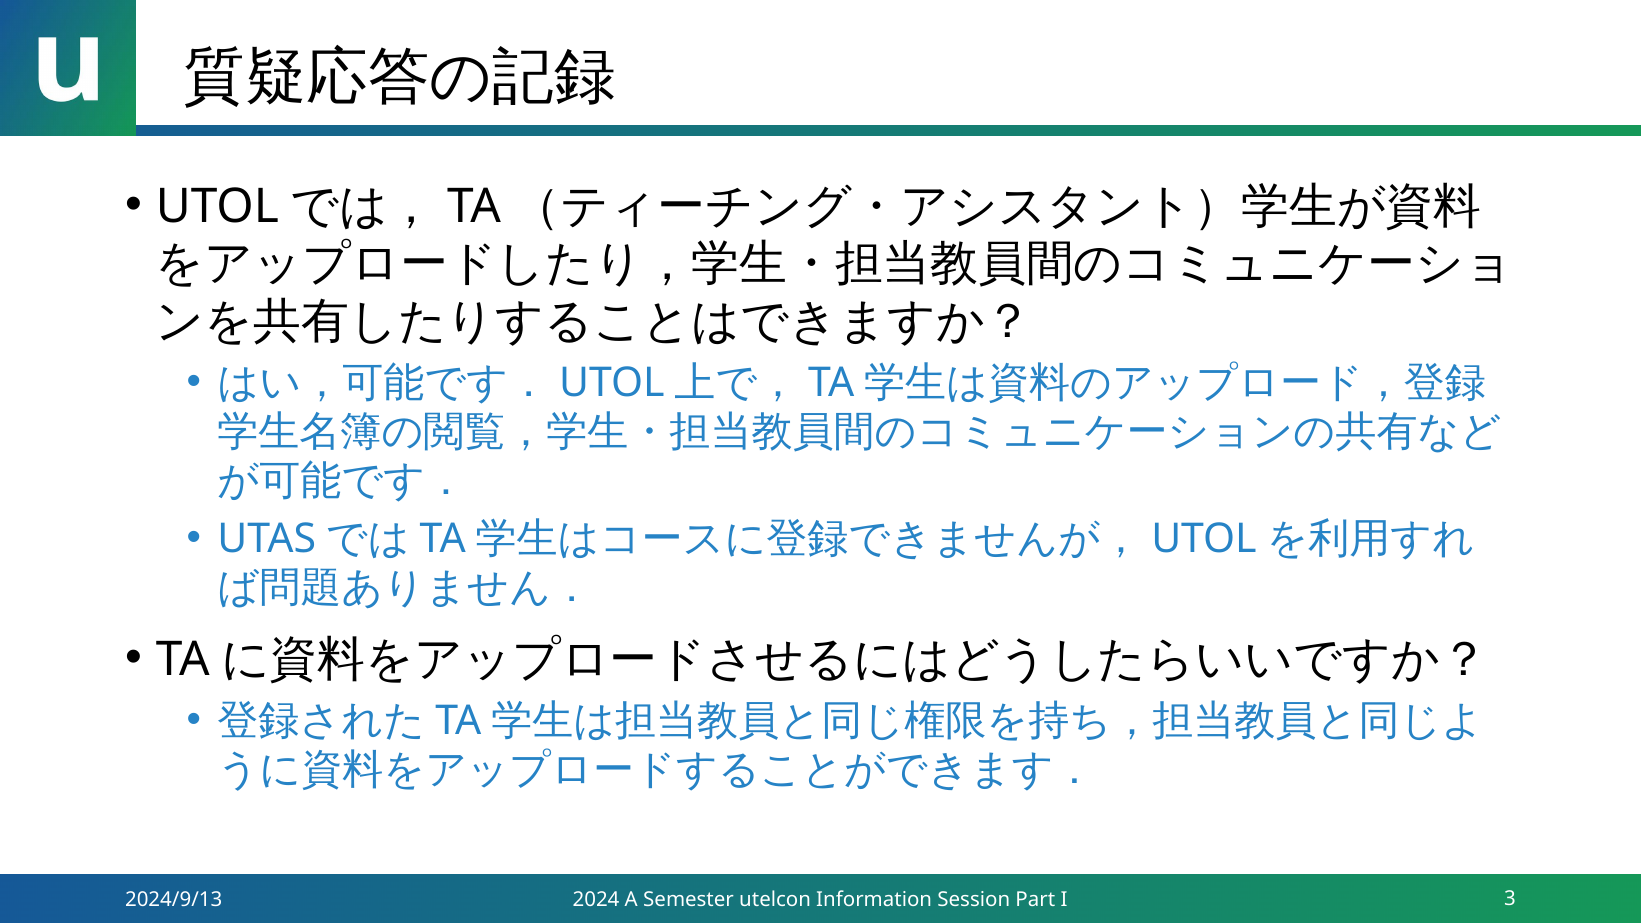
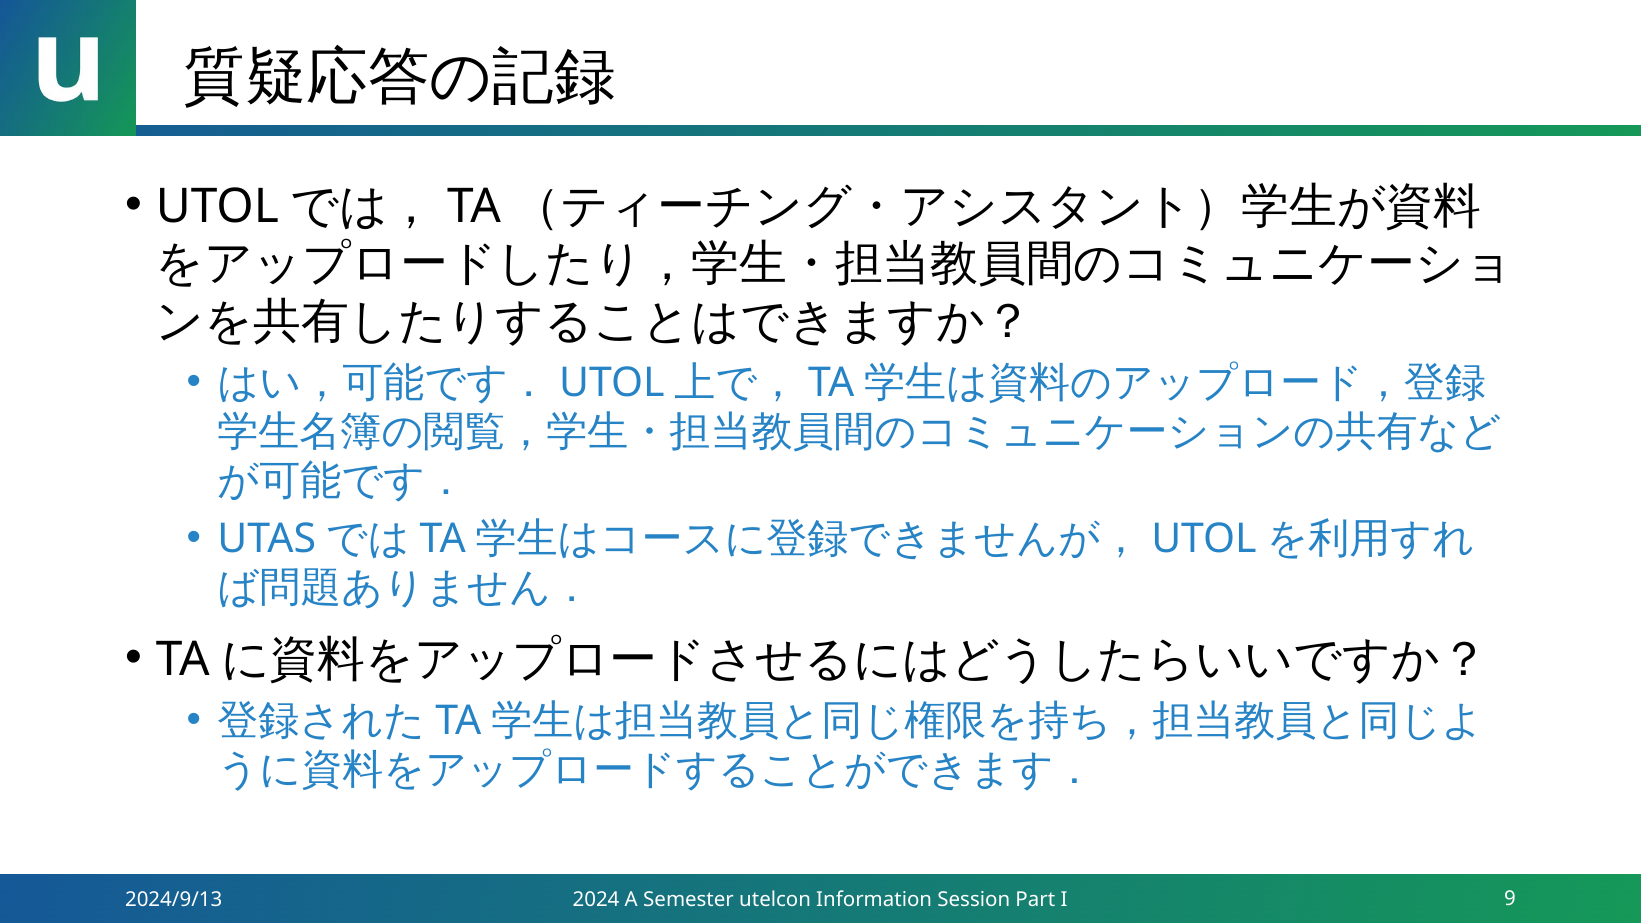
3: 3 -> 9
